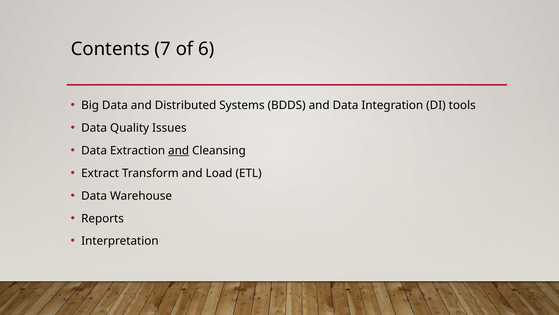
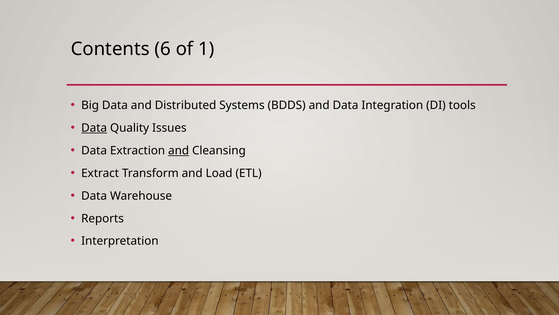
7: 7 -> 6
6: 6 -> 1
Data at (94, 128) underline: none -> present
